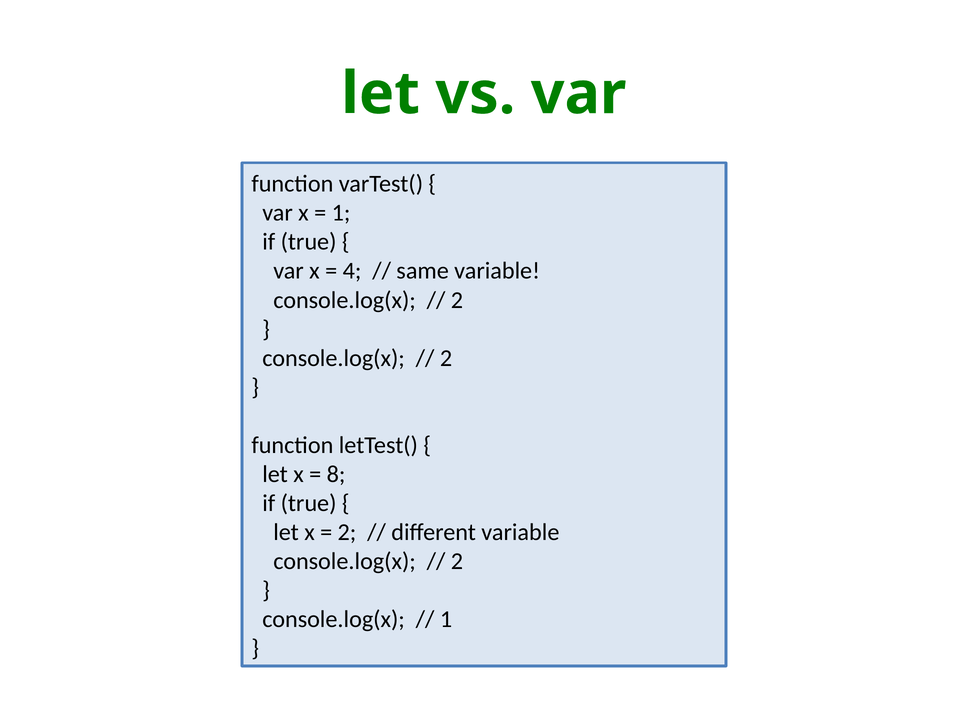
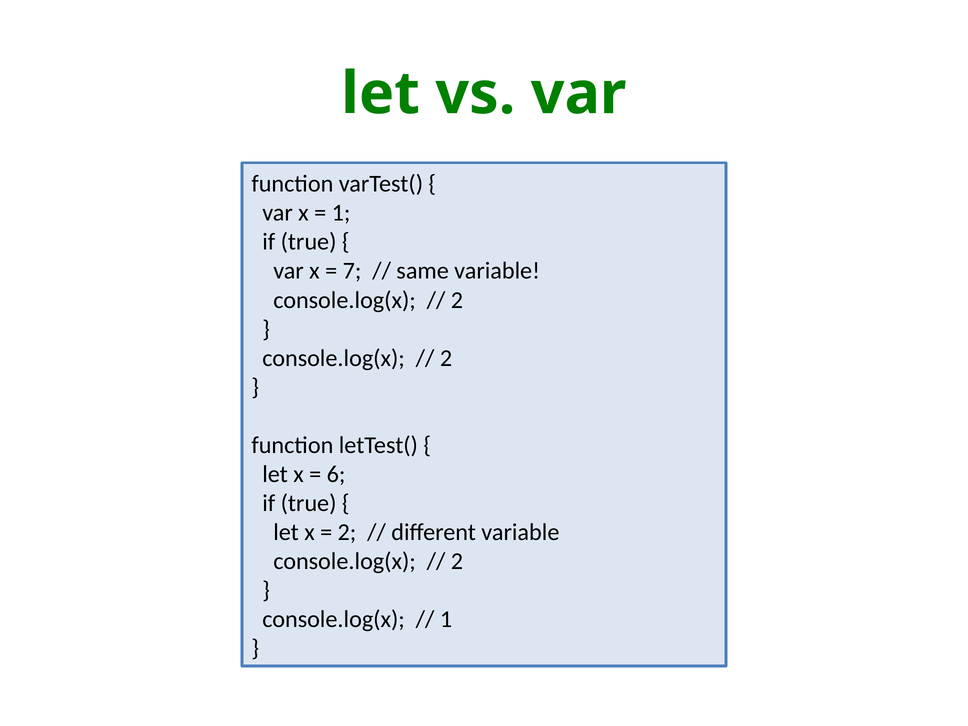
4: 4 -> 7
8: 8 -> 6
